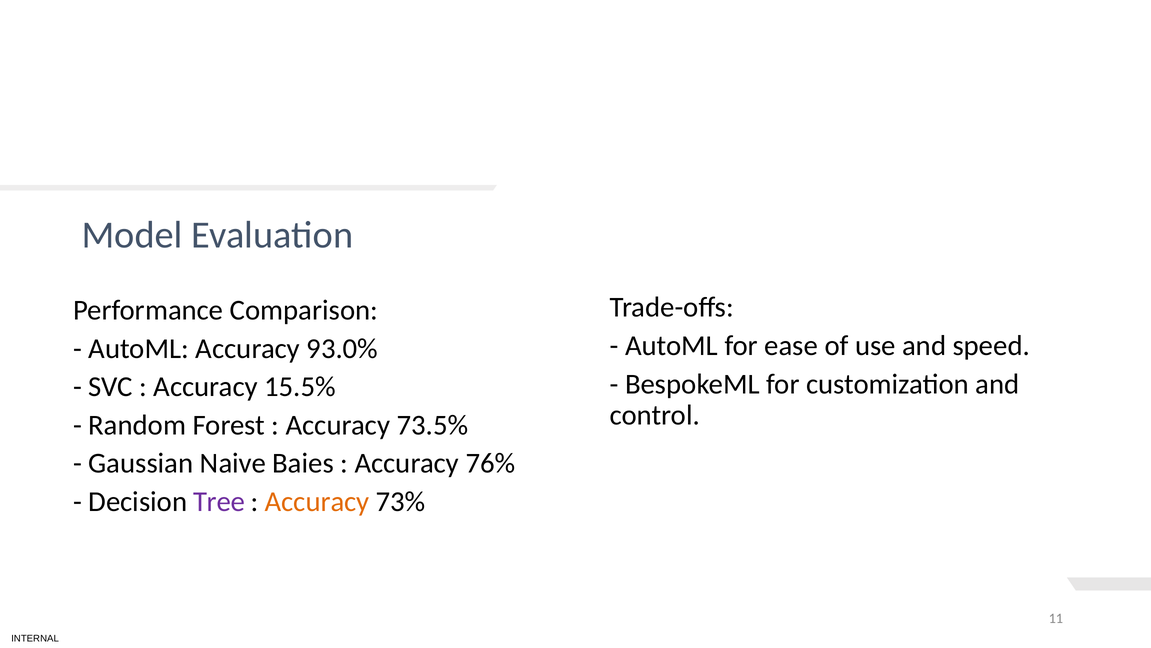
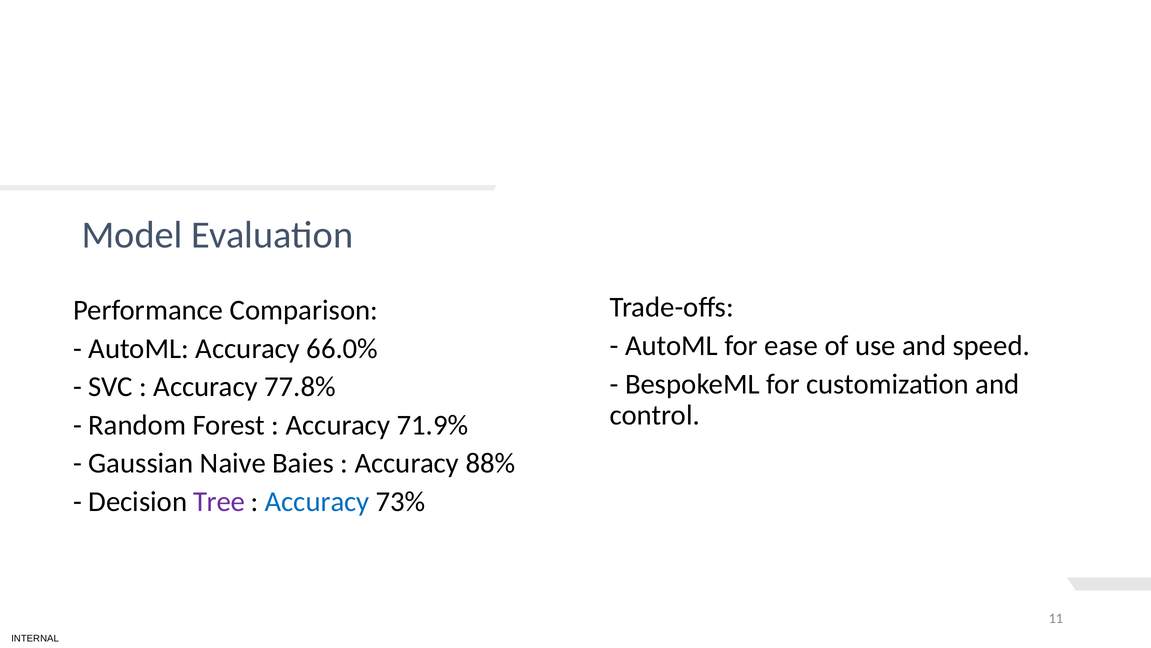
93.0%: 93.0% -> 66.0%
15.5%: 15.5% -> 77.8%
73.5%: 73.5% -> 71.9%
76%: 76% -> 88%
Accuracy at (317, 501) colour: orange -> blue
